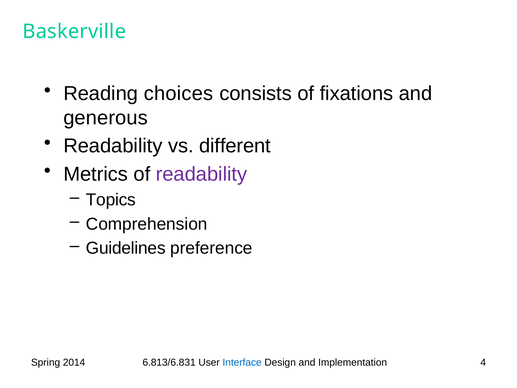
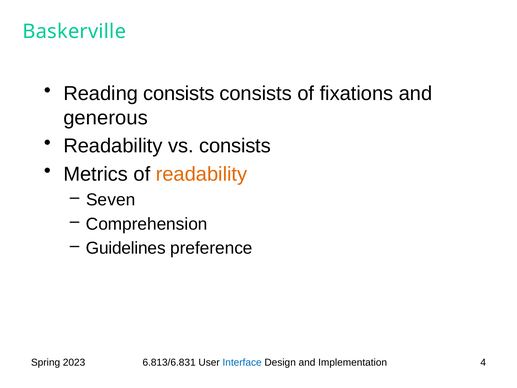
Reading choices: choices -> consists
vs different: different -> consists
readability at (202, 174) colour: purple -> orange
Topics: Topics -> Seven
2014: 2014 -> 2023
